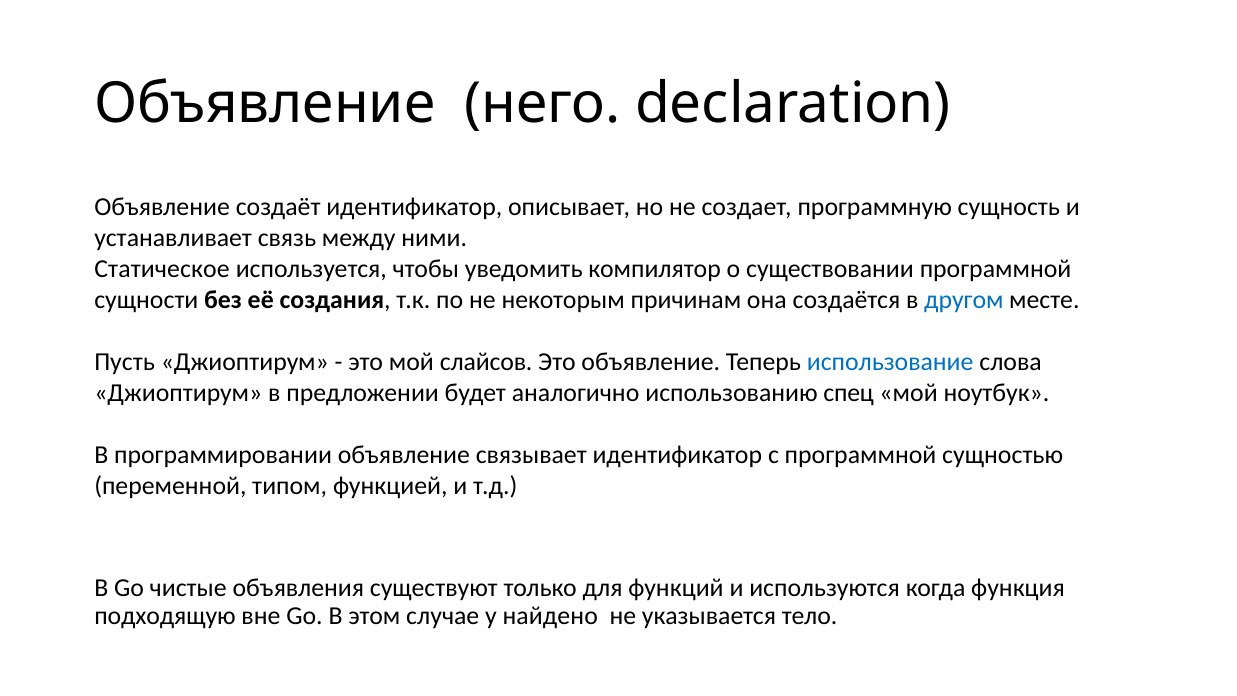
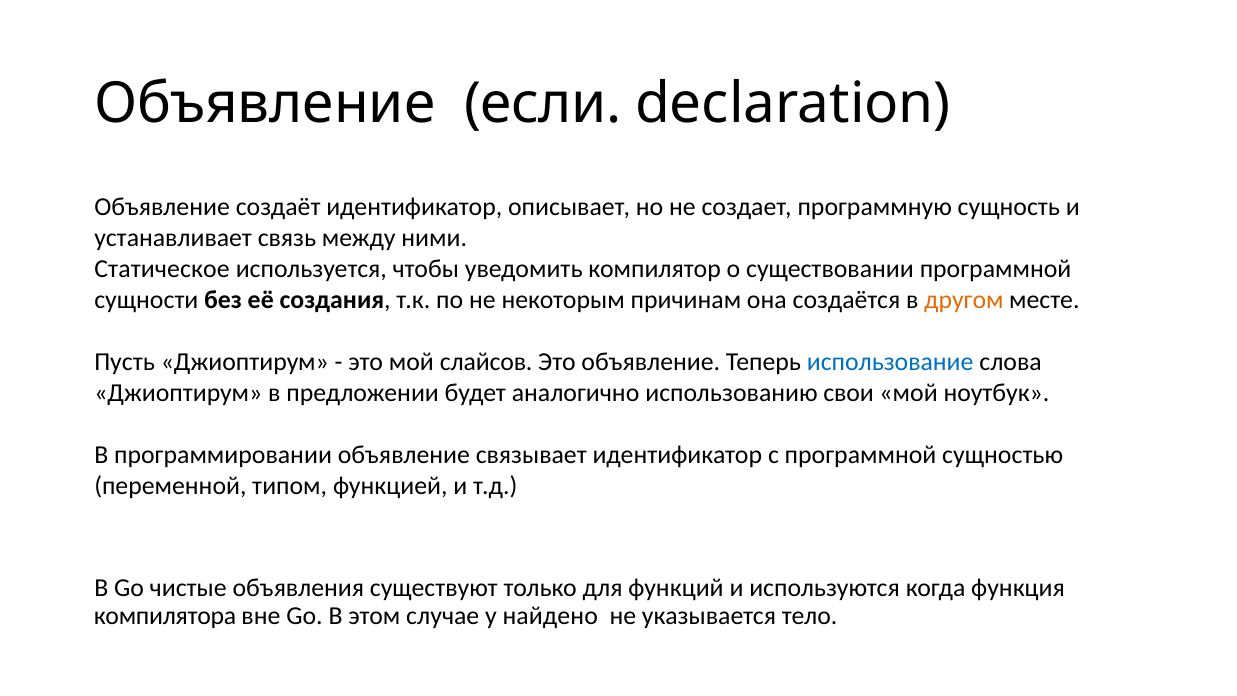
него: него -> если
другом colour: blue -> orange
спец: спец -> свои
подходящую: подходящую -> компилятора
